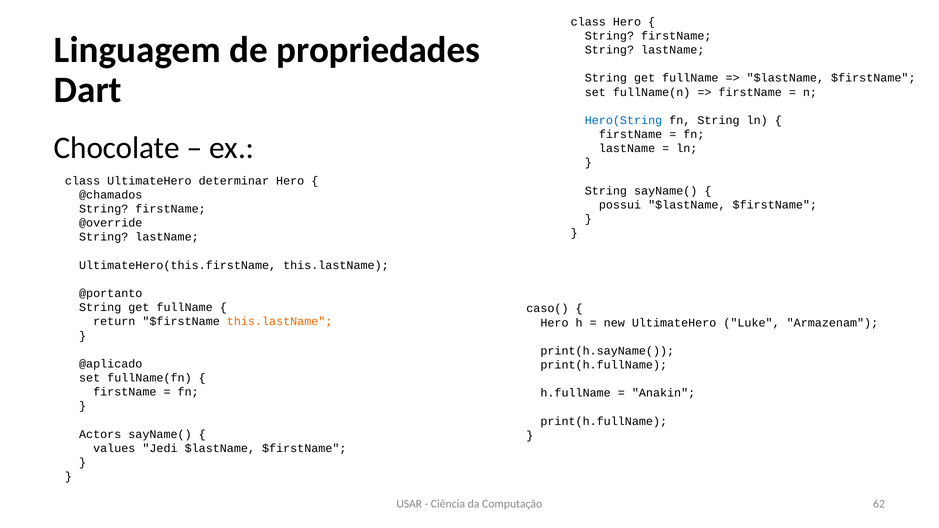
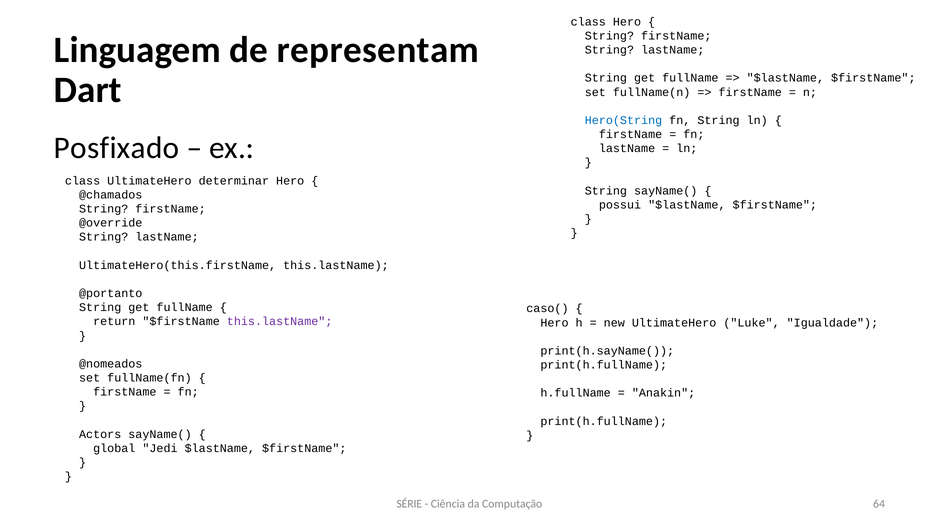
propriedades: propriedades -> representam
Chocolate: Chocolate -> Posfixado
this.lastName at (280, 322) colour: orange -> purple
Armazenam: Armazenam -> Igualdade
@aplicado: @aplicado -> @nomeados
values: values -> global
USAR: USAR -> SÉRIE
62: 62 -> 64
